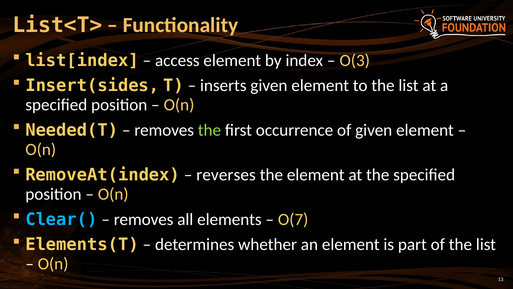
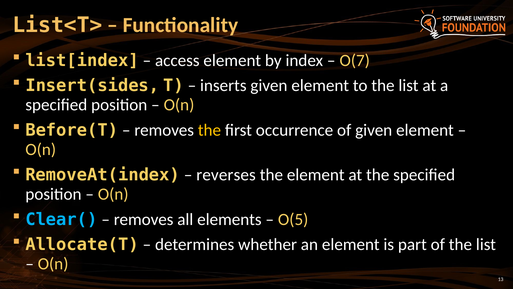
O(3: O(3 -> O(7
Needed(T: Needed(T -> Before(T
the at (209, 130) colour: light green -> yellow
O(7: O(7 -> O(5
Elements(T: Elements(T -> Allocate(T
